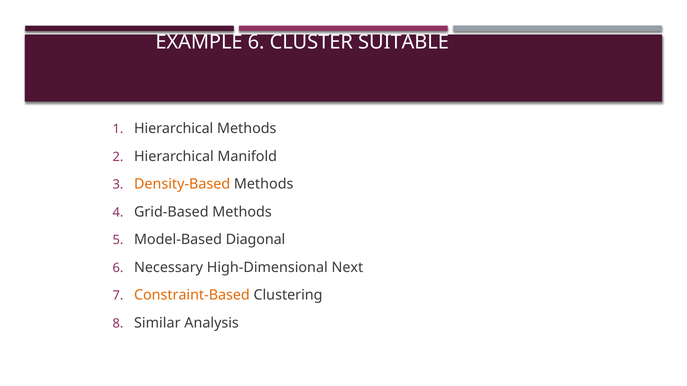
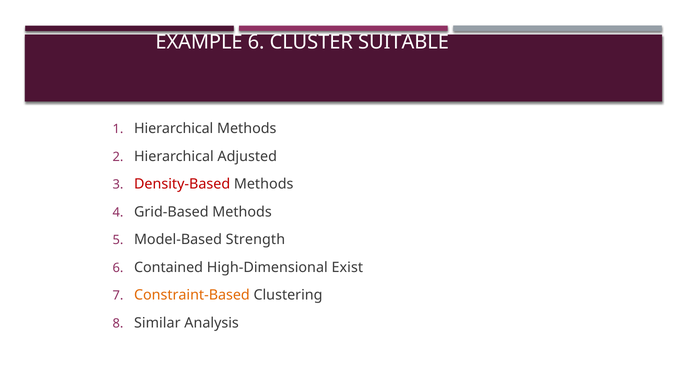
Manifold: Manifold -> Adjusted
Density-Based colour: orange -> red
Diagonal: Diagonal -> Strength
Necessary: Necessary -> Contained
Next: Next -> Exist
